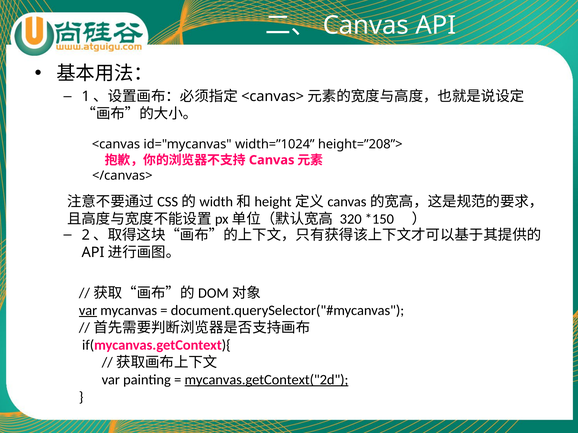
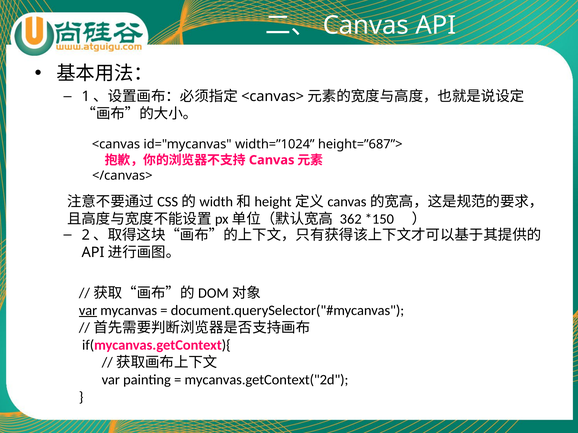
height=”208”>: height=”208”> -> height=”687”>
320: 320 -> 362
mycanvas.getContext("2d underline: present -> none
